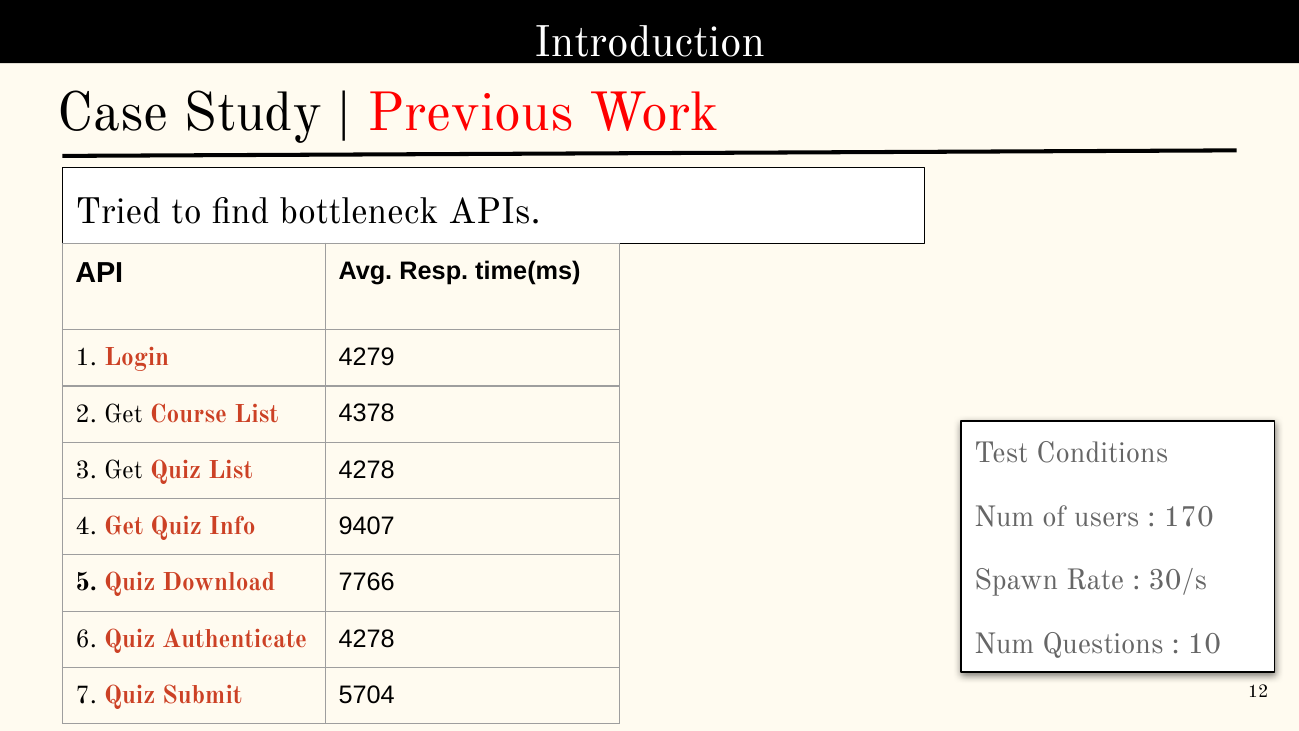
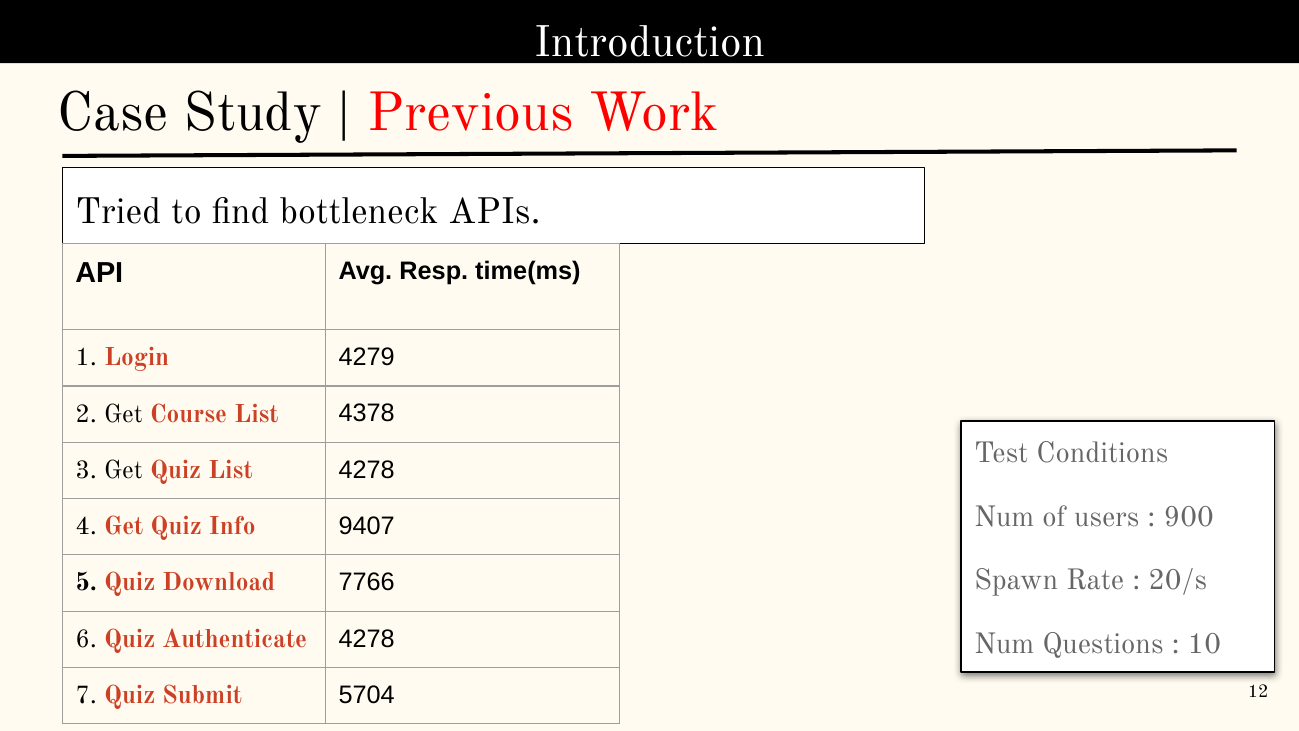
170: 170 -> 900
30/s: 30/s -> 20/s
